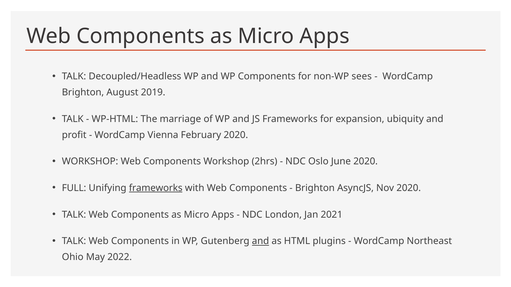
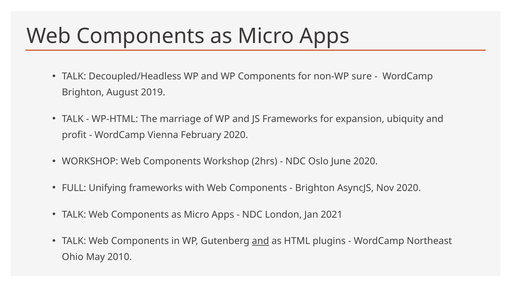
sees: sees -> sure
frameworks at (156, 188) underline: present -> none
2022: 2022 -> 2010
